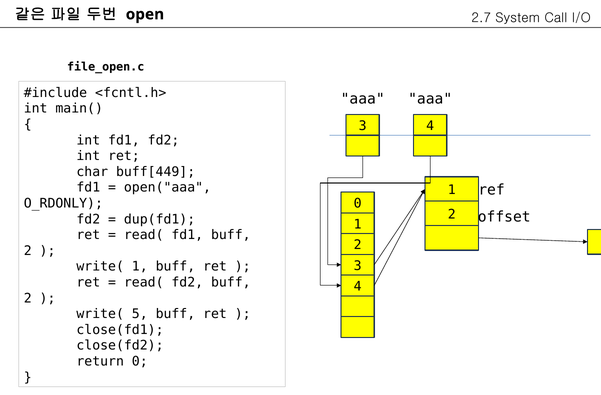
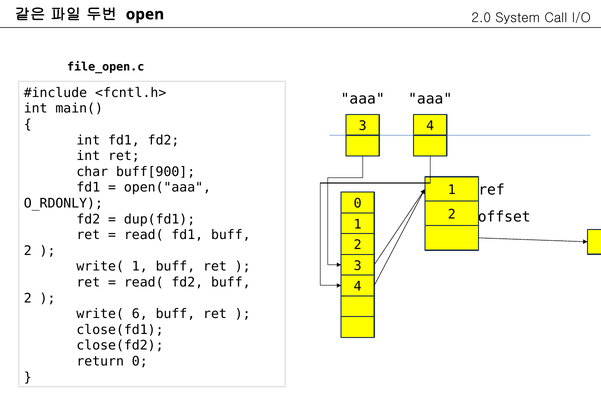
2.7: 2.7 -> 2.0
buff[449: buff[449 -> buff[900
5: 5 -> 6
